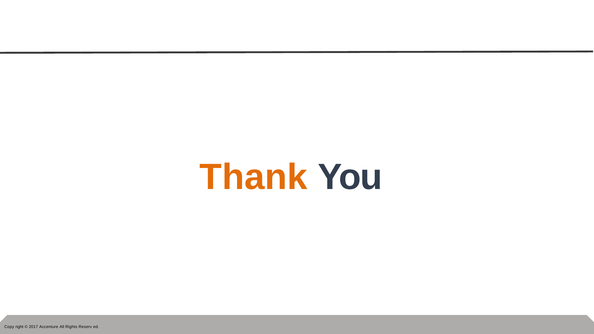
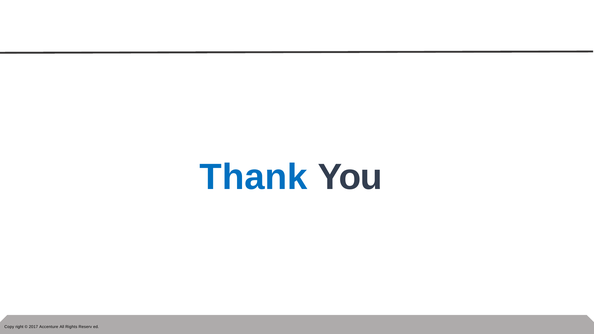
Thank colour: orange -> blue
